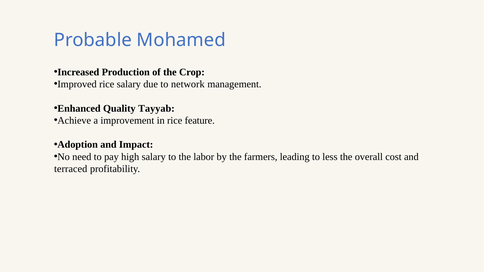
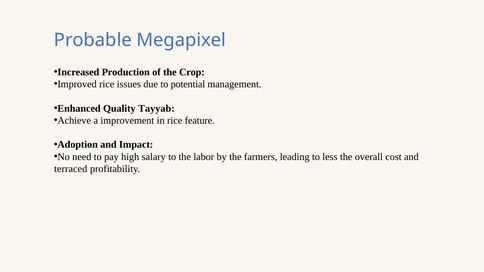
Mohamed: Mohamed -> Megapixel
rice salary: salary -> issues
network: network -> potential
